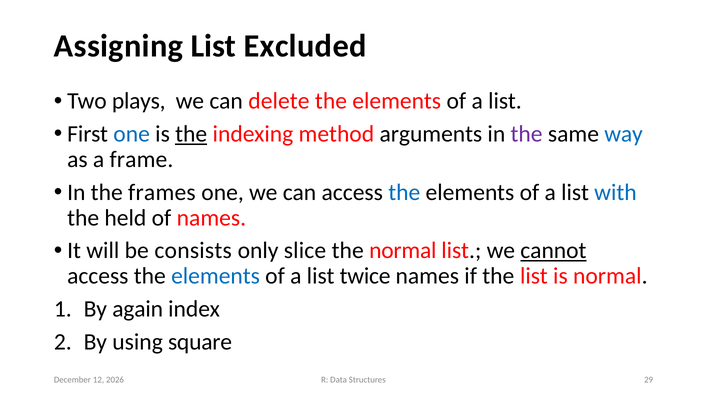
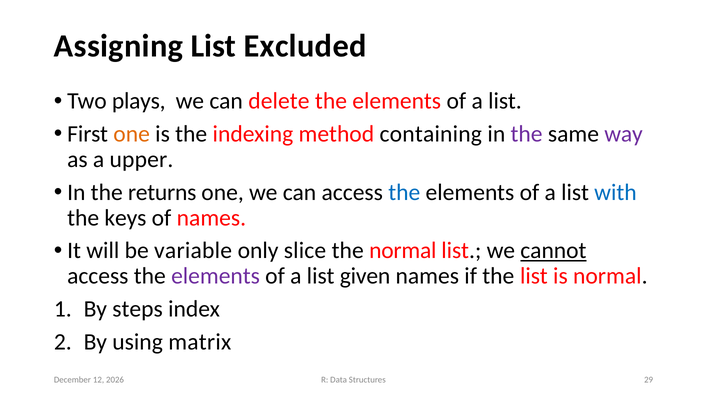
one at (132, 134) colour: blue -> orange
the at (191, 134) underline: present -> none
arguments: arguments -> containing
way colour: blue -> purple
frame: frame -> upper
frames: frames -> returns
held: held -> keys
consists: consists -> variable
elements at (216, 276) colour: blue -> purple
twice: twice -> given
again: again -> steps
square: square -> matrix
